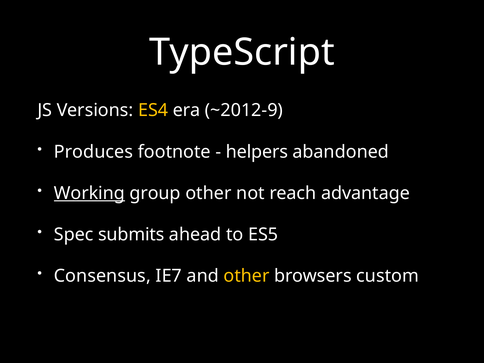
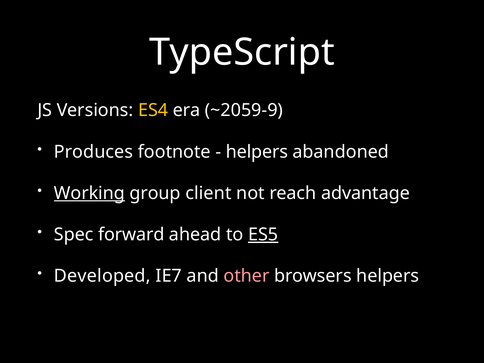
~2012-9: ~2012-9 -> ~2059-9
group other: other -> client
submits: submits -> forward
ES5 underline: none -> present
Consensus: Consensus -> Developed
other at (246, 276) colour: yellow -> pink
browsers custom: custom -> helpers
